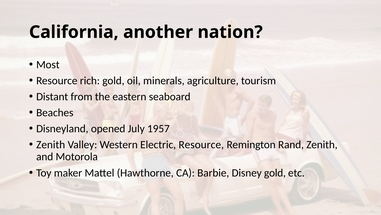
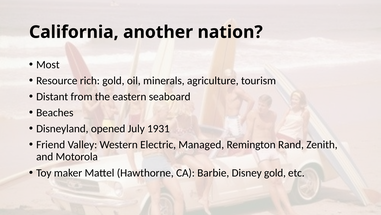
1957: 1957 -> 1931
Zenith at (51, 144): Zenith -> Friend
Electric Resource: Resource -> Managed
